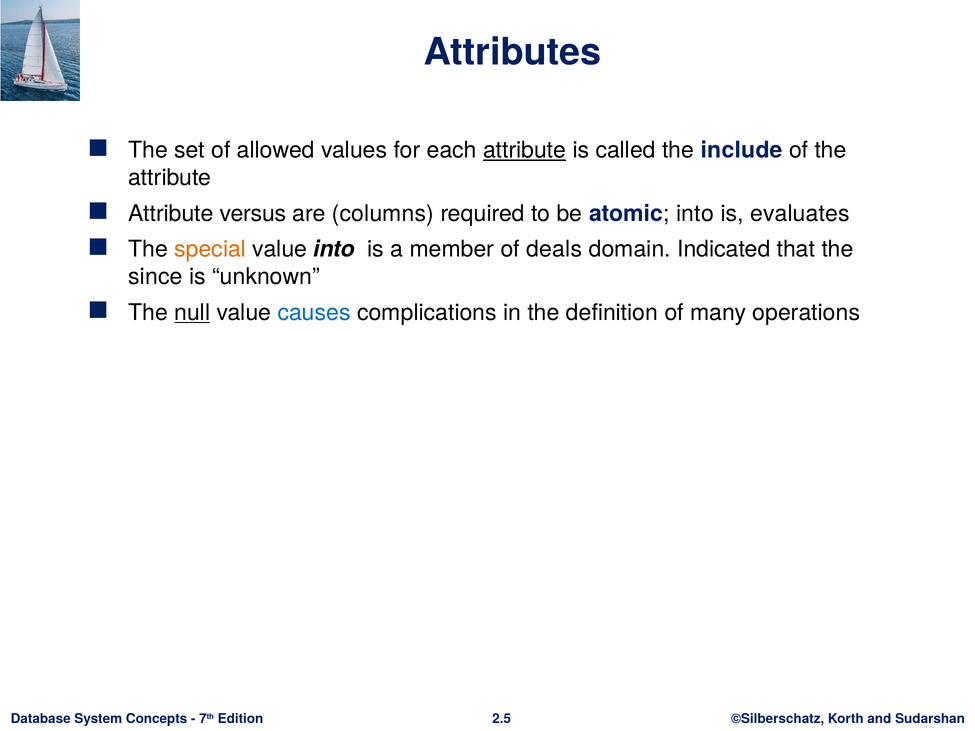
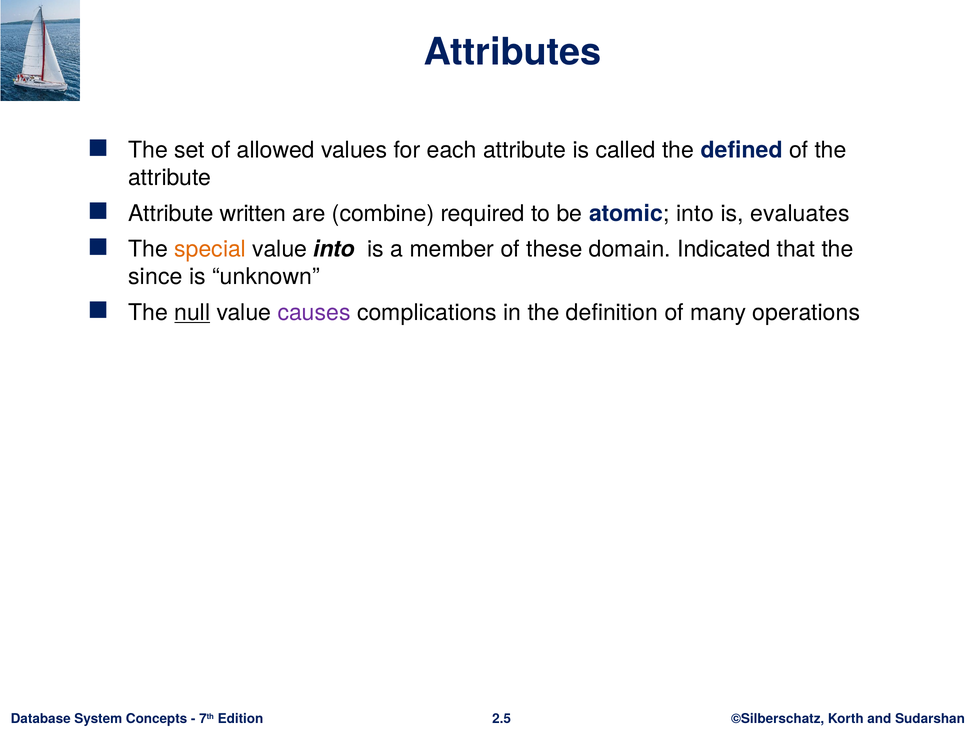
attribute at (525, 150) underline: present -> none
include: include -> defined
versus: versus -> written
columns: columns -> combine
deals: deals -> these
causes colour: blue -> purple
